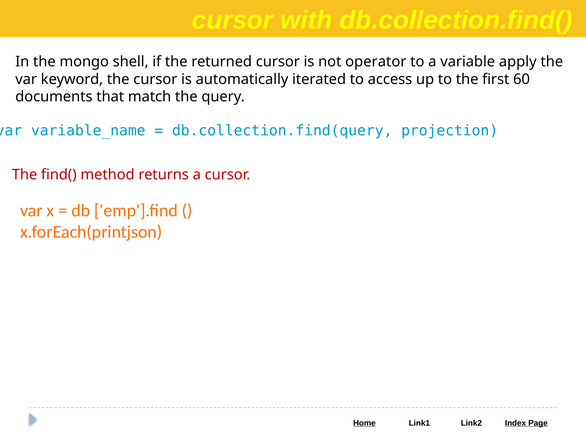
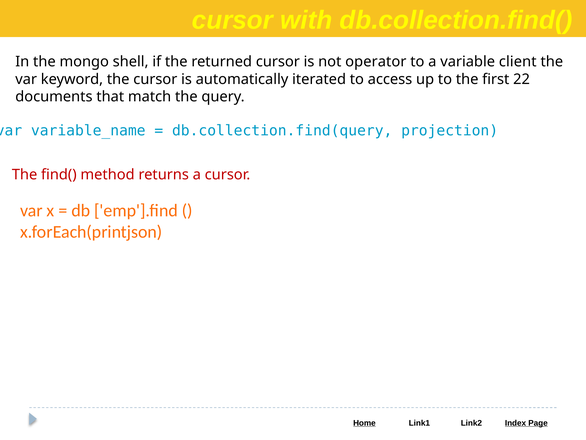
apply: apply -> client
60: 60 -> 22
